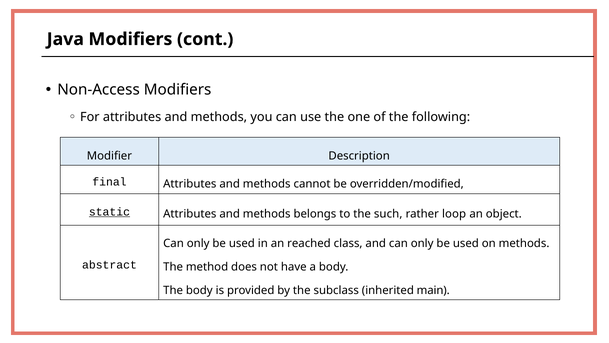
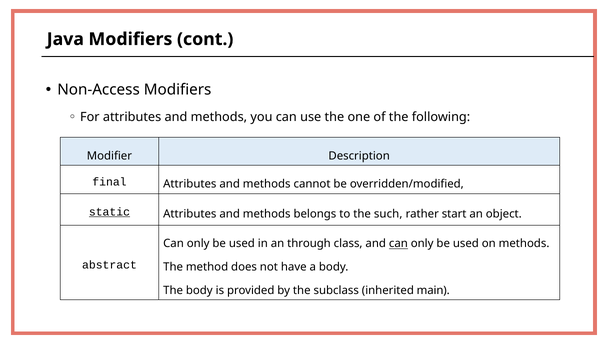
loop: loop -> start
reached: reached -> through
can at (398, 243) underline: none -> present
